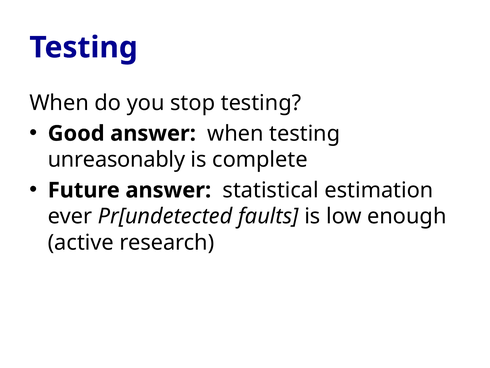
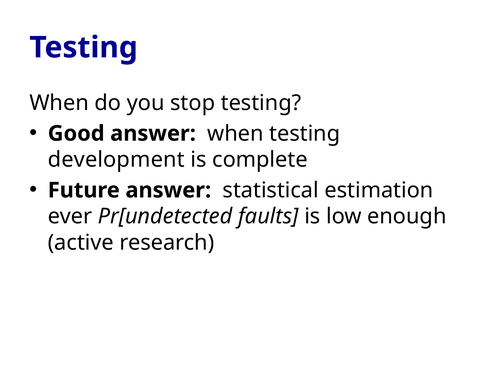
unreasonably: unreasonably -> development
